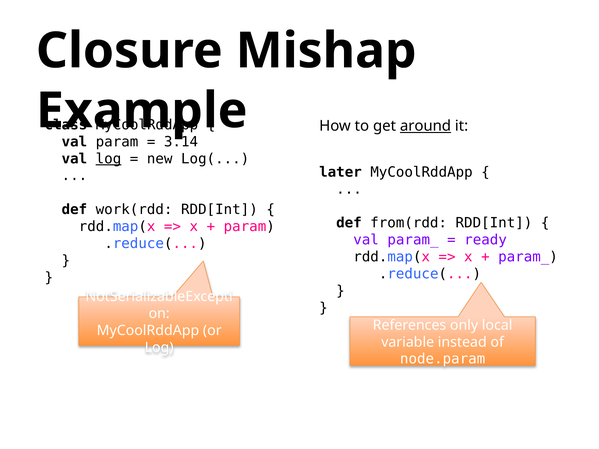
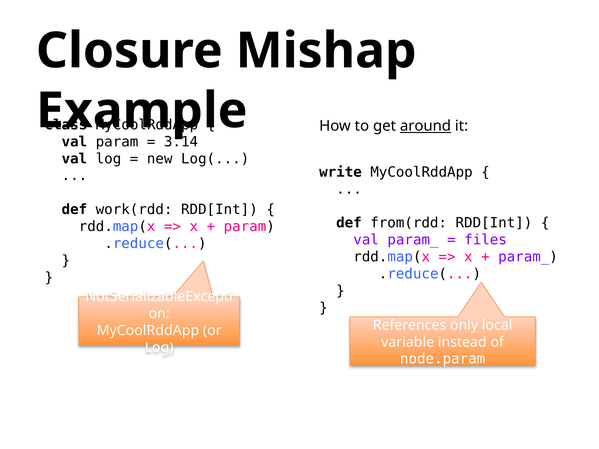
log at (108, 159) underline: present -> none
later: later -> write
ready: ready -> files
